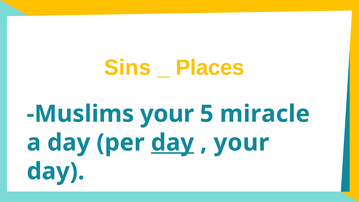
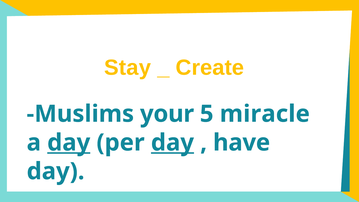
Sins: Sins -> Stay
Places: Places -> Create
day at (69, 143) underline: none -> present
your at (241, 143): your -> have
